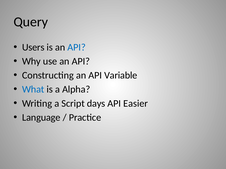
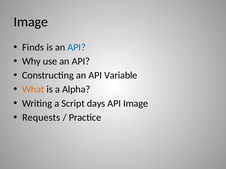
Query at (31, 22): Query -> Image
Users: Users -> Finds
What colour: blue -> orange
API Easier: Easier -> Image
Language: Language -> Requests
